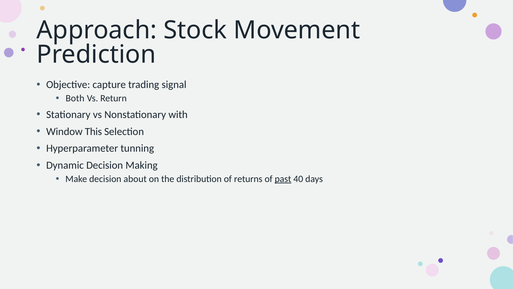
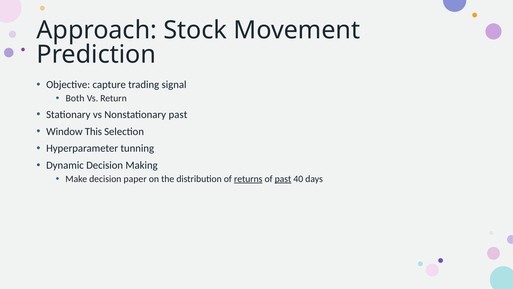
Nonstationary with: with -> past
about: about -> paper
returns underline: none -> present
